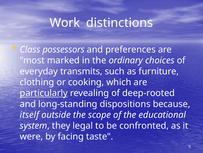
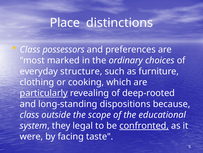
Work: Work -> Place
transmits: transmits -> structure
itself at (29, 114): itself -> class
confronted underline: none -> present
